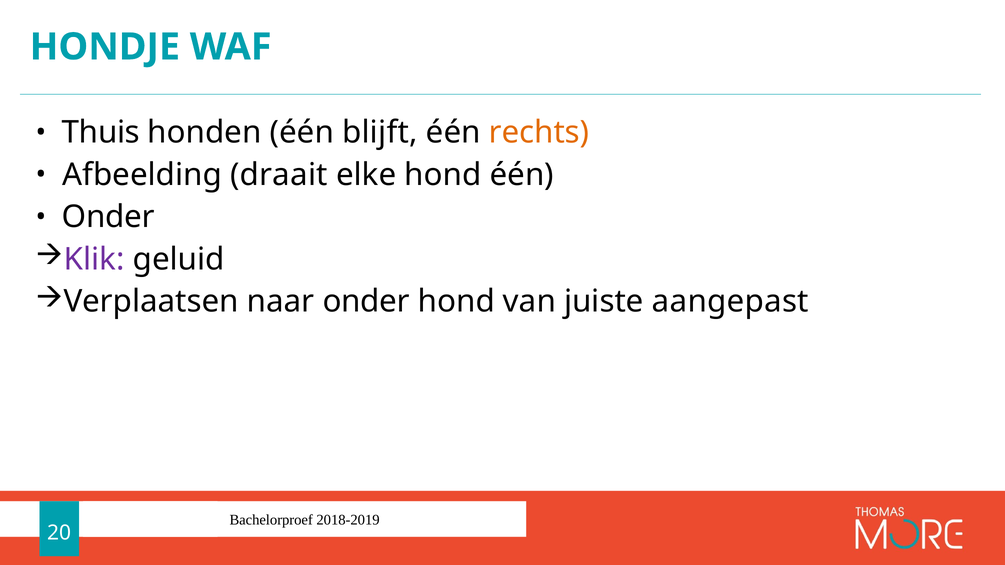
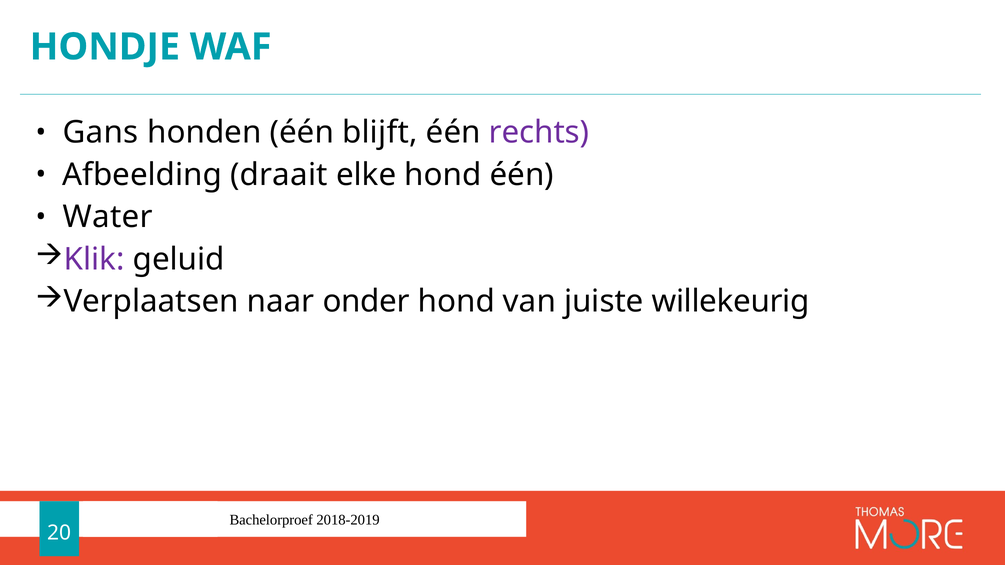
Thuis: Thuis -> Gans
rechts colour: orange -> purple
Onder at (108, 217): Onder -> Water
aangepast: aangepast -> willekeurig
